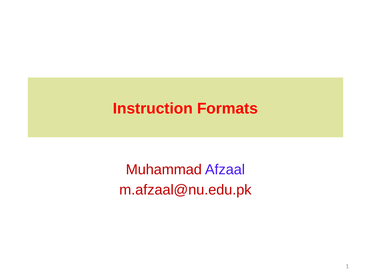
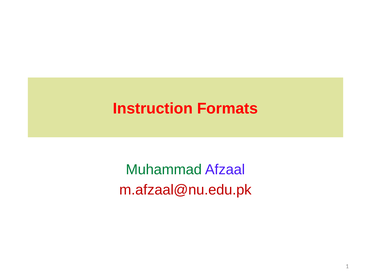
Muhammad colour: red -> green
